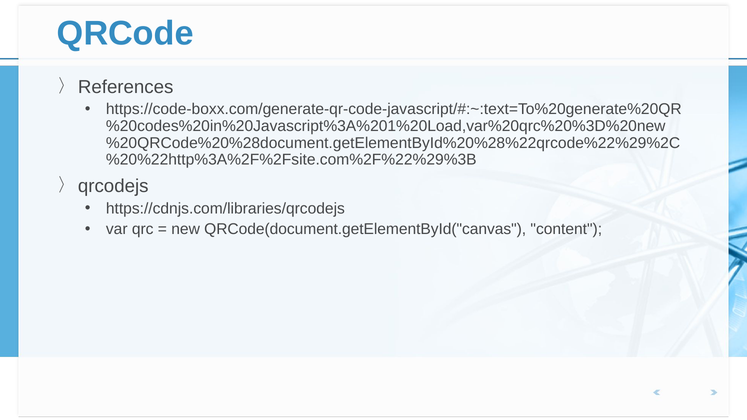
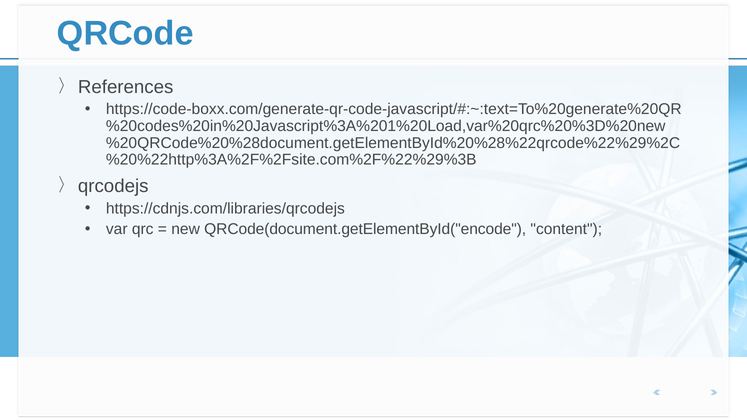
QRCode(document.getElementById("canvas: QRCode(document.getElementById("canvas -> QRCode(document.getElementById("encode
